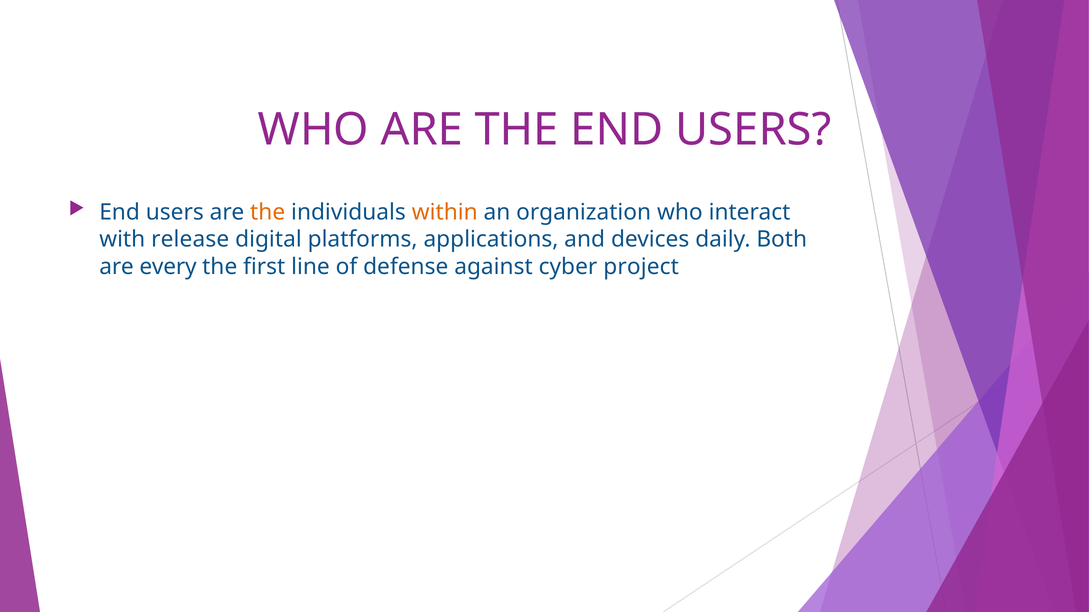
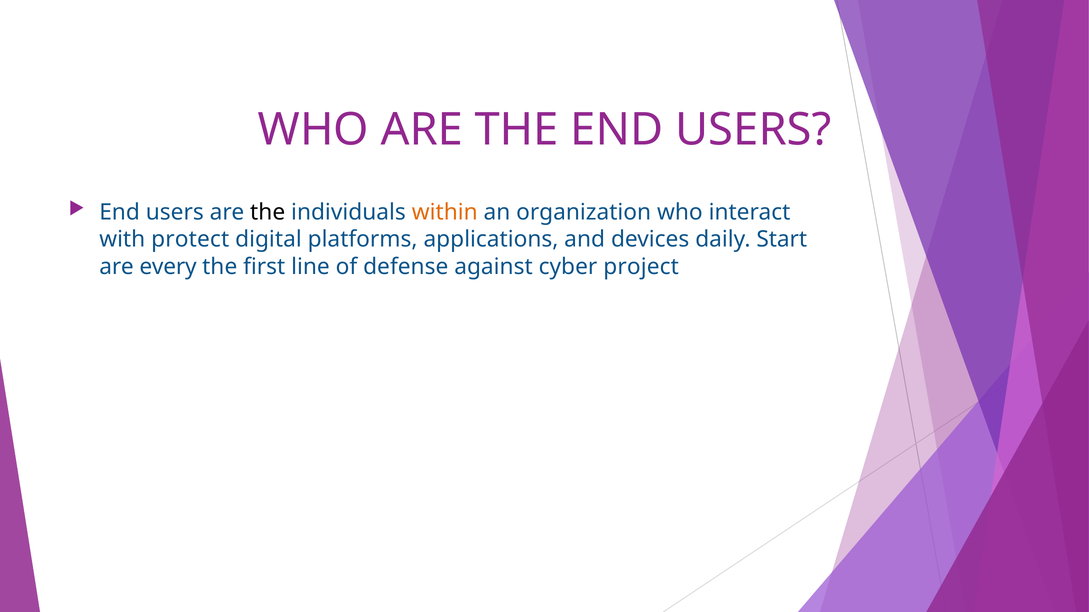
the at (268, 212) colour: orange -> black
release: release -> protect
Both: Both -> Start
